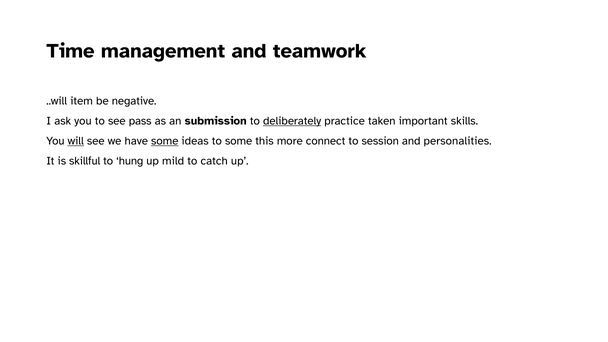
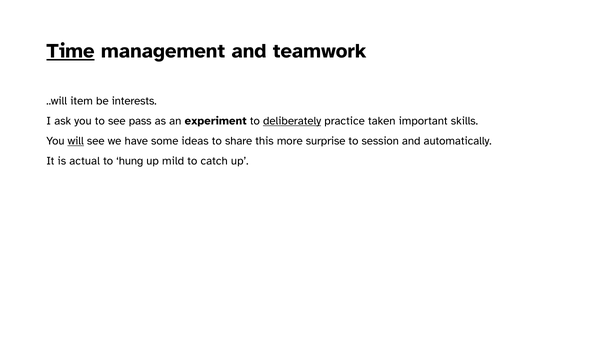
Time underline: none -> present
negative: negative -> interests
submission: submission -> experiment
some at (165, 141) underline: present -> none
to some: some -> share
connect: connect -> surprise
personalities: personalities -> automatically
skillful: skillful -> actual
